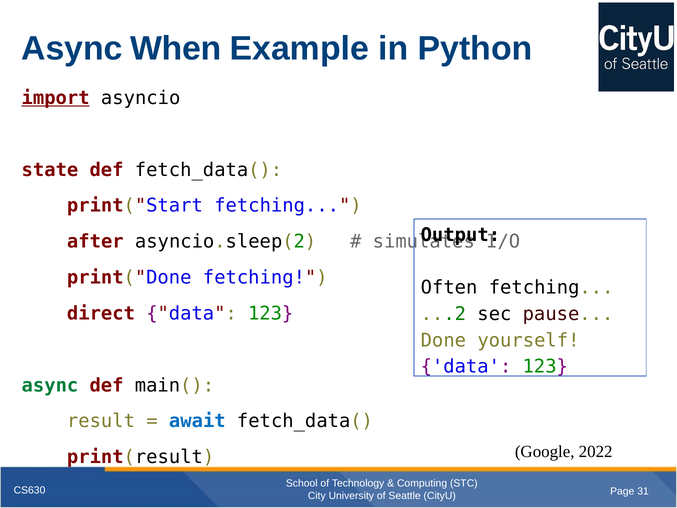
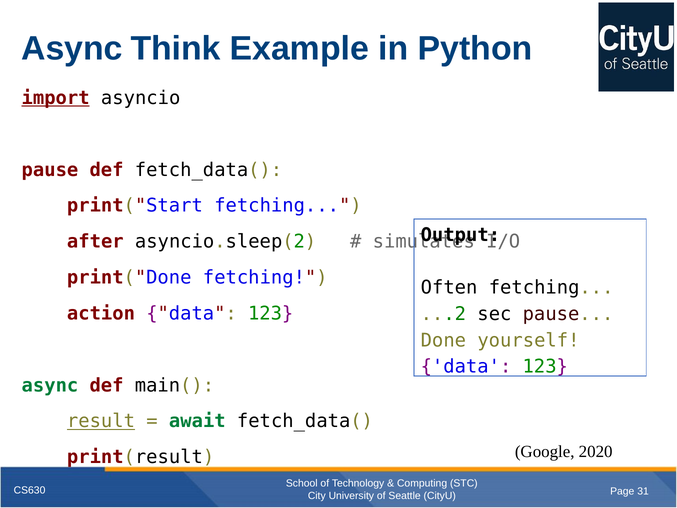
When: When -> Think
state at (50, 170): state -> pause
direct: direct -> action
result underline: none -> present
await colour: blue -> green
2022: 2022 -> 2020
